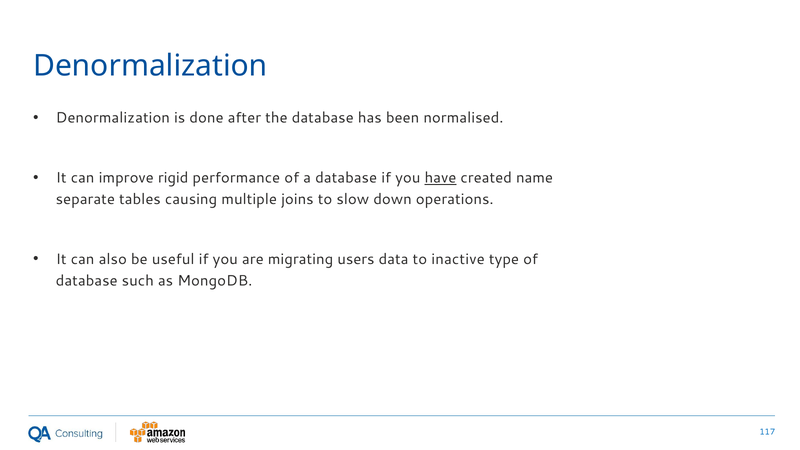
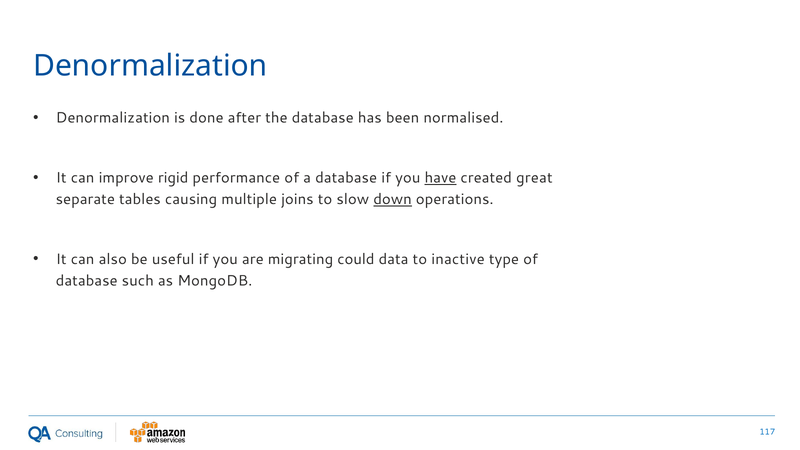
name: name -> great
down underline: none -> present
users: users -> could
